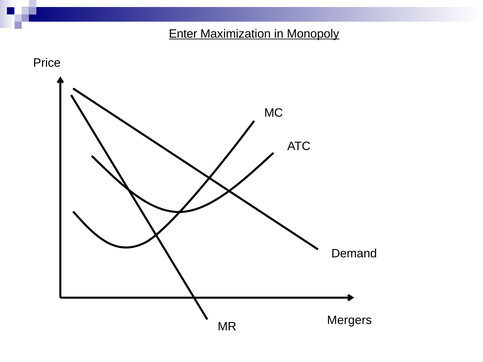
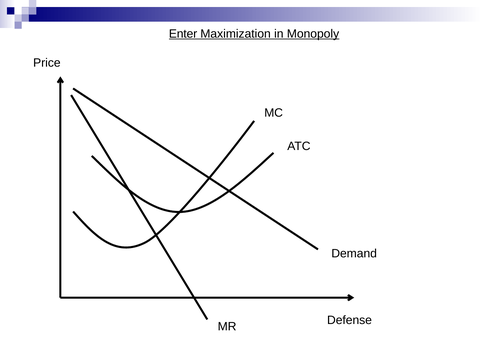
Mergers: Mergers -> Defense
